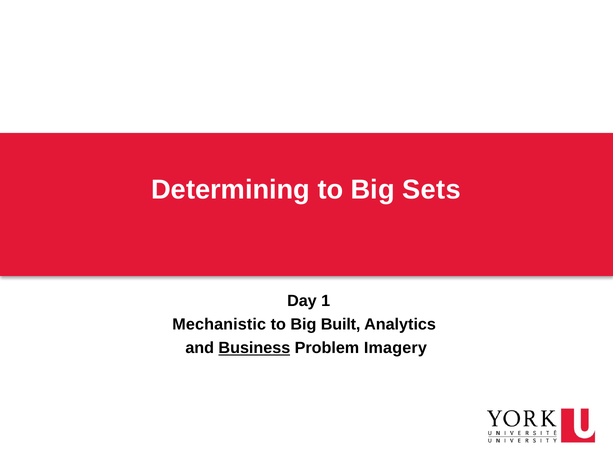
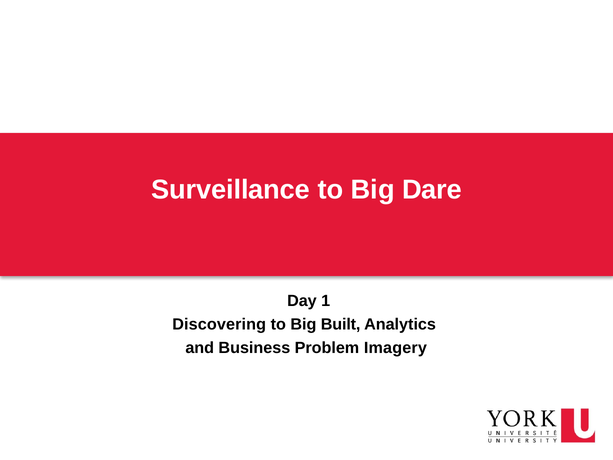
Determining: Determining -> Surveillance
Sets: Sets -> Dare
Mechanistic: Mechanistic -> Discovering
Business underline: present -> none
